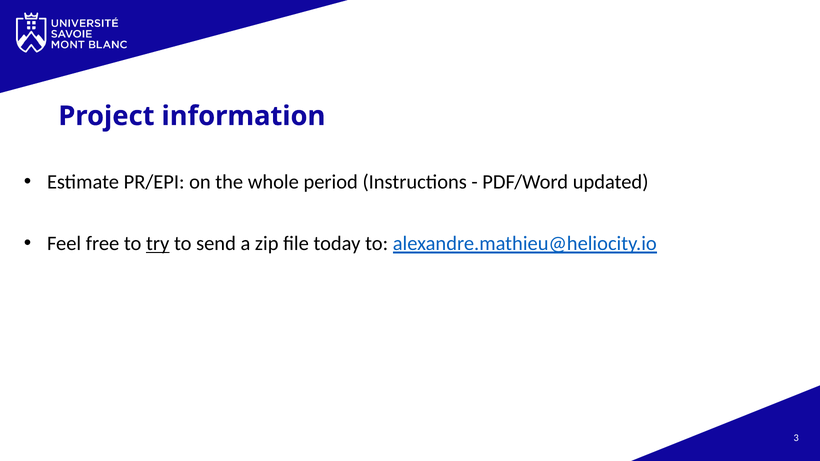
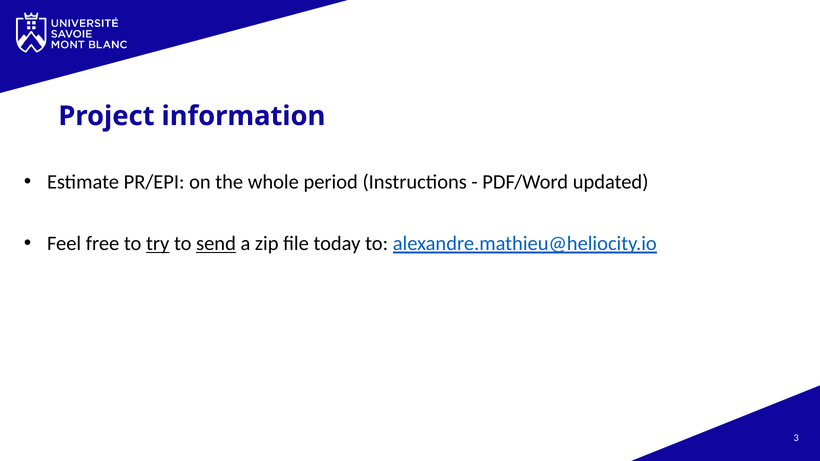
send underline: none -> present
